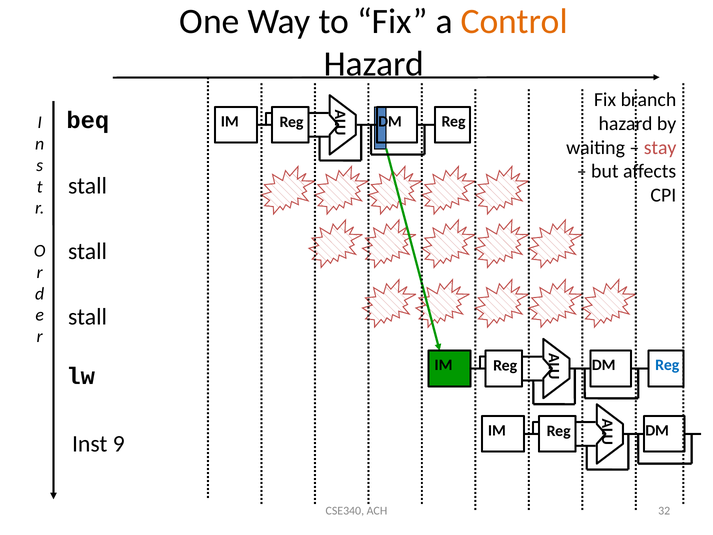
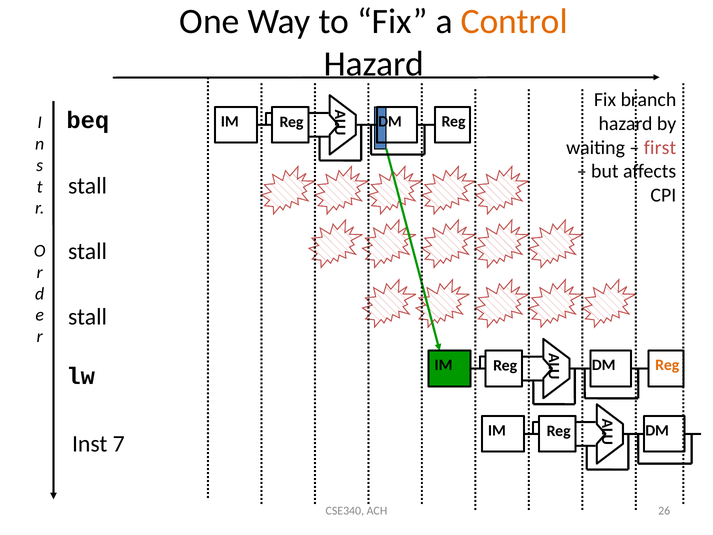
stay: stay -> first
Reg at (667, 365) colour: blue -> orange
9: 9 -> 7
32: 32 -> 26
